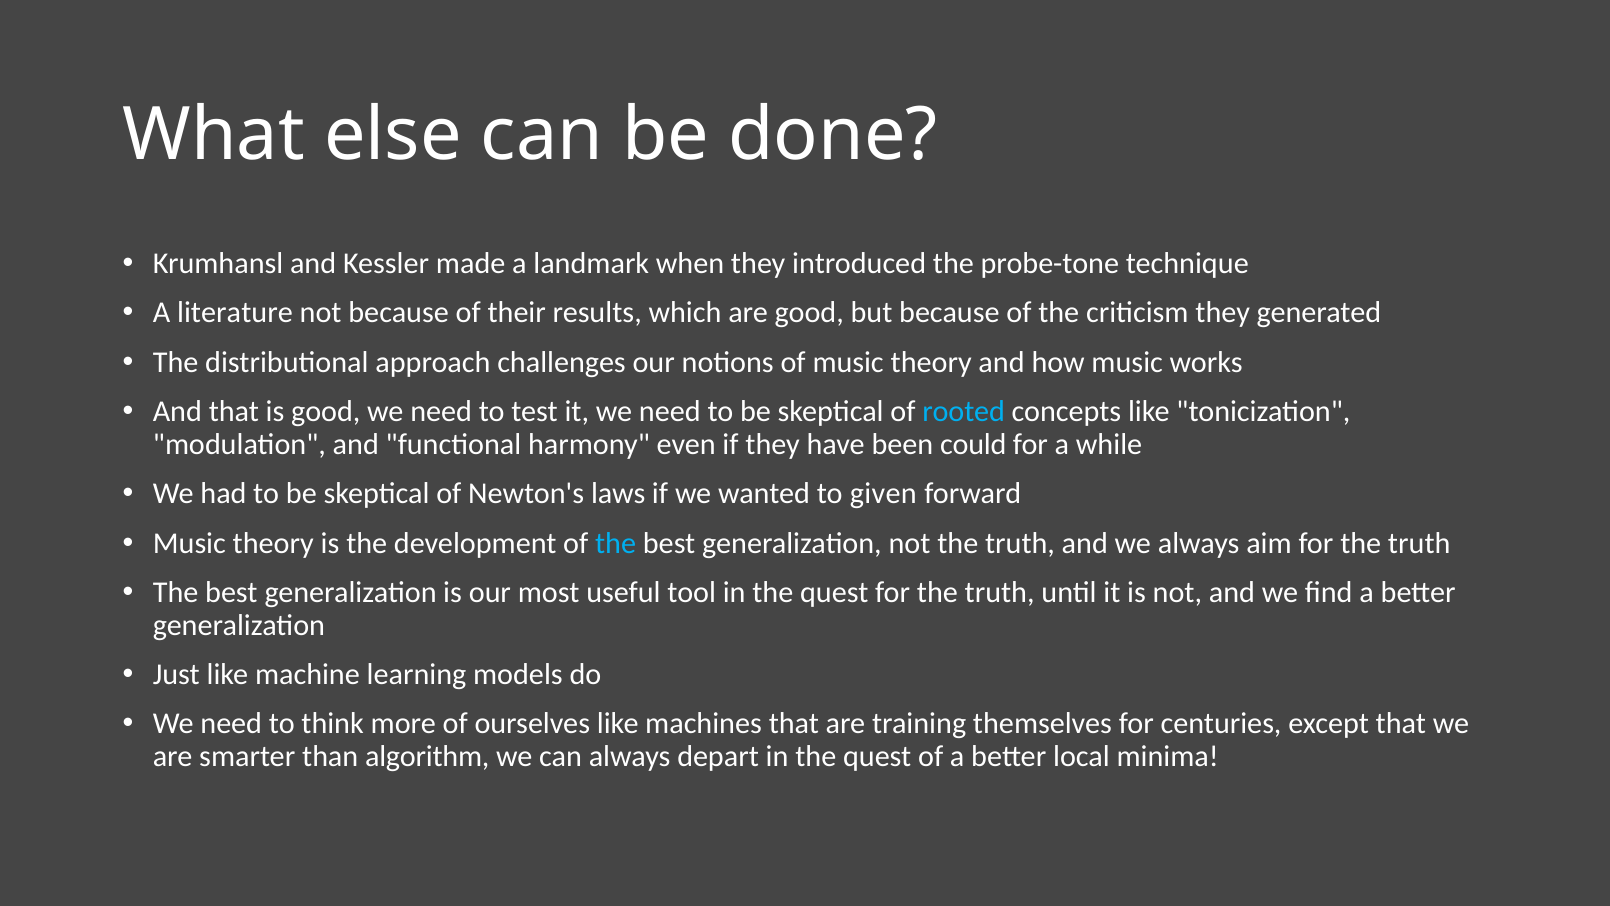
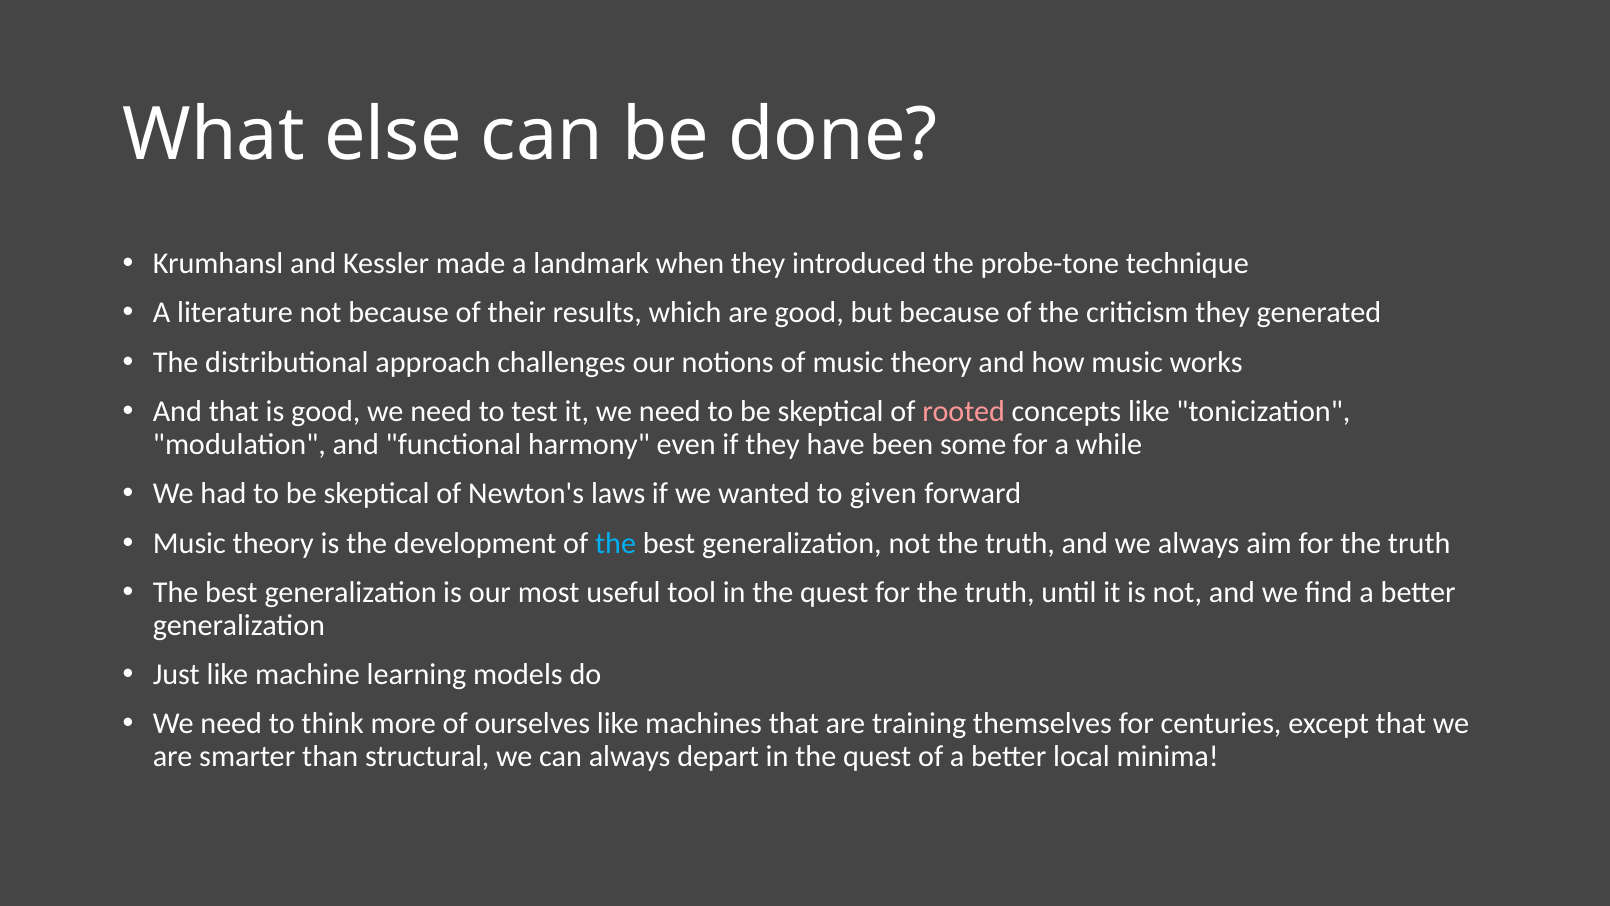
rooted colour: light blue -> pink
could: could -> some
algorithm: algorithm -> structural
